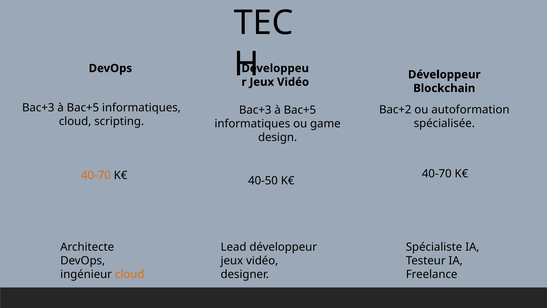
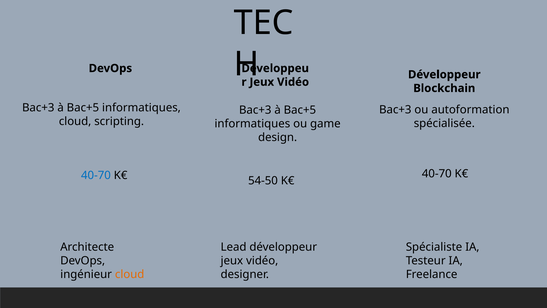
Bac+2 at (395, 110): Bac+2 -> Bac+3
40-70 at (96, 175) colour: orange -> blue
40-50: 40-50 -> 54-50
